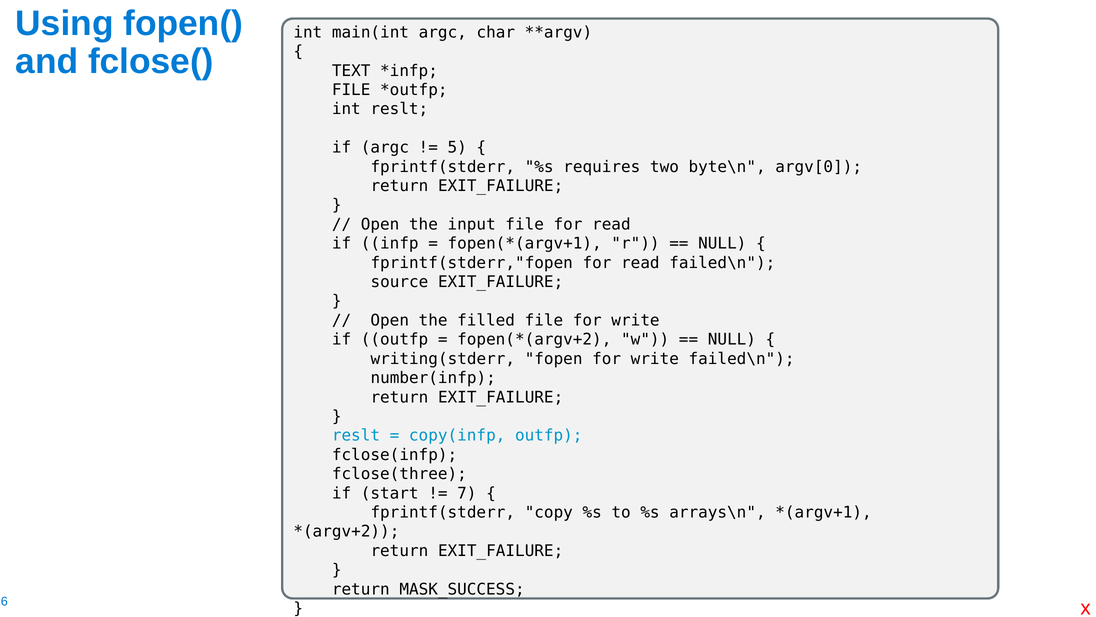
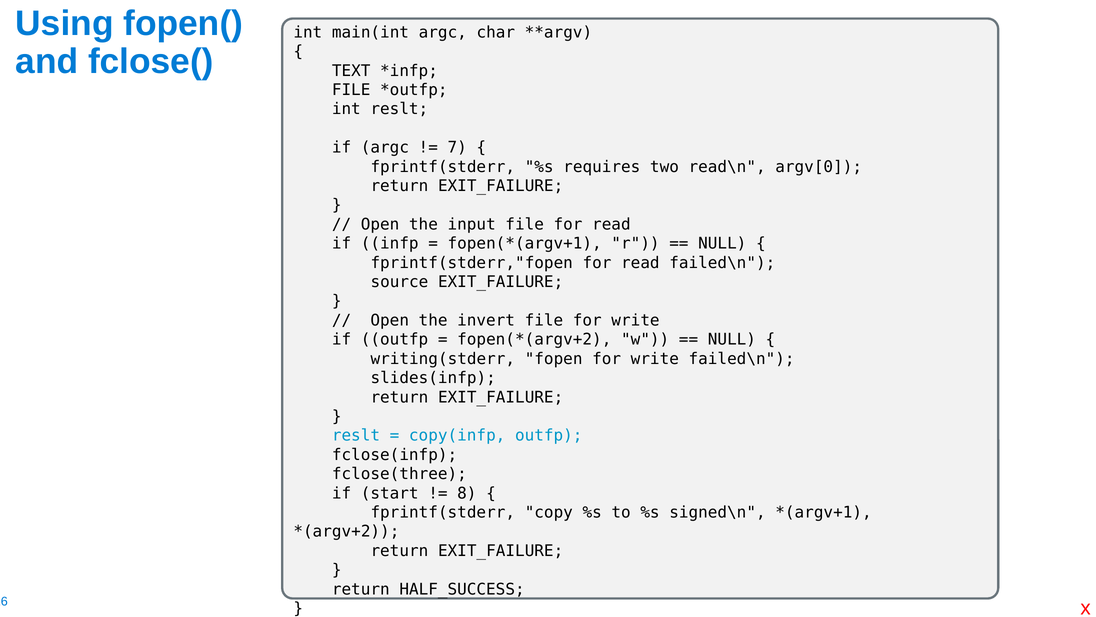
5: 5 -> 7
byte\n: byte\n -> read\n
filled: filled -> invert
number(infp: number(infp -> slides(infp
7: 7 -> 8
arrays\n: arrays\n -> signed\n
MASK_SUCCESS: MASK_SUCCESS -> HALF_SUCCESS
